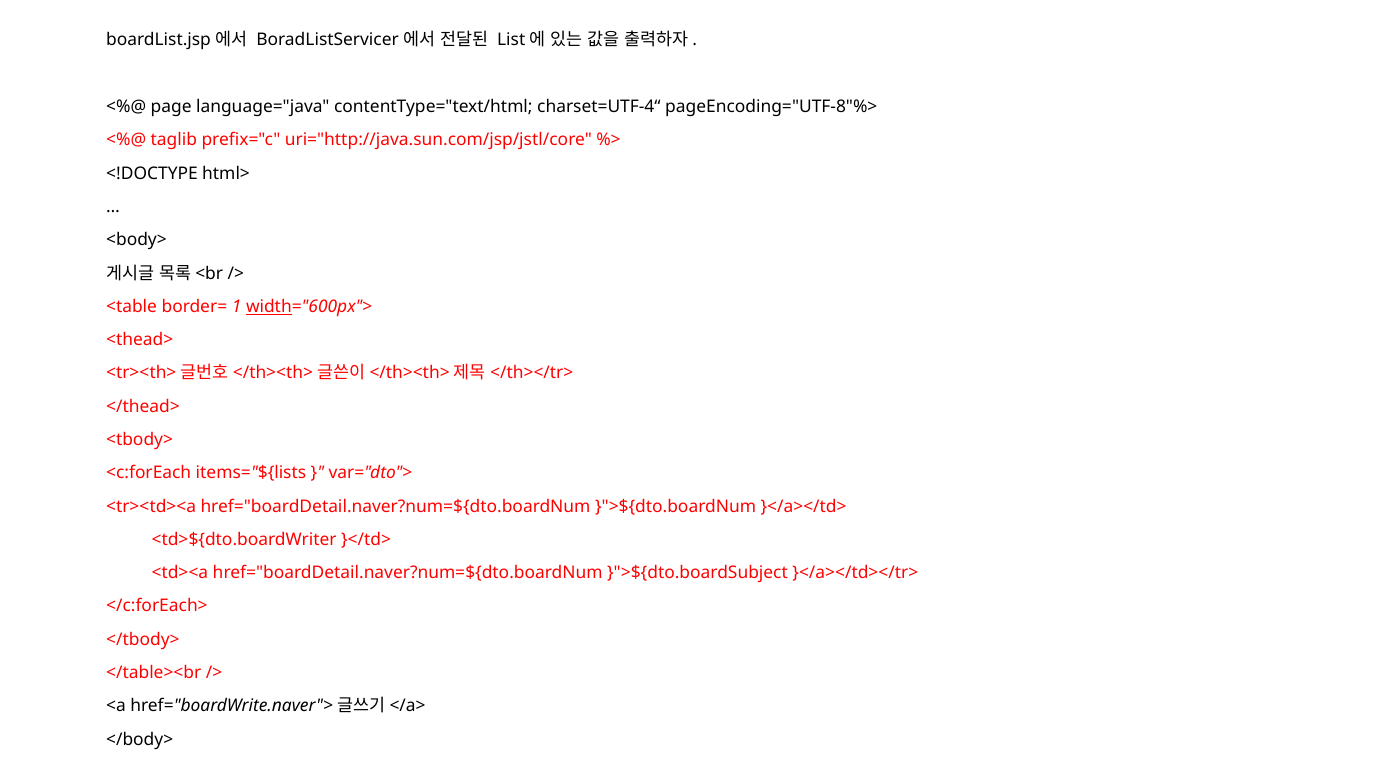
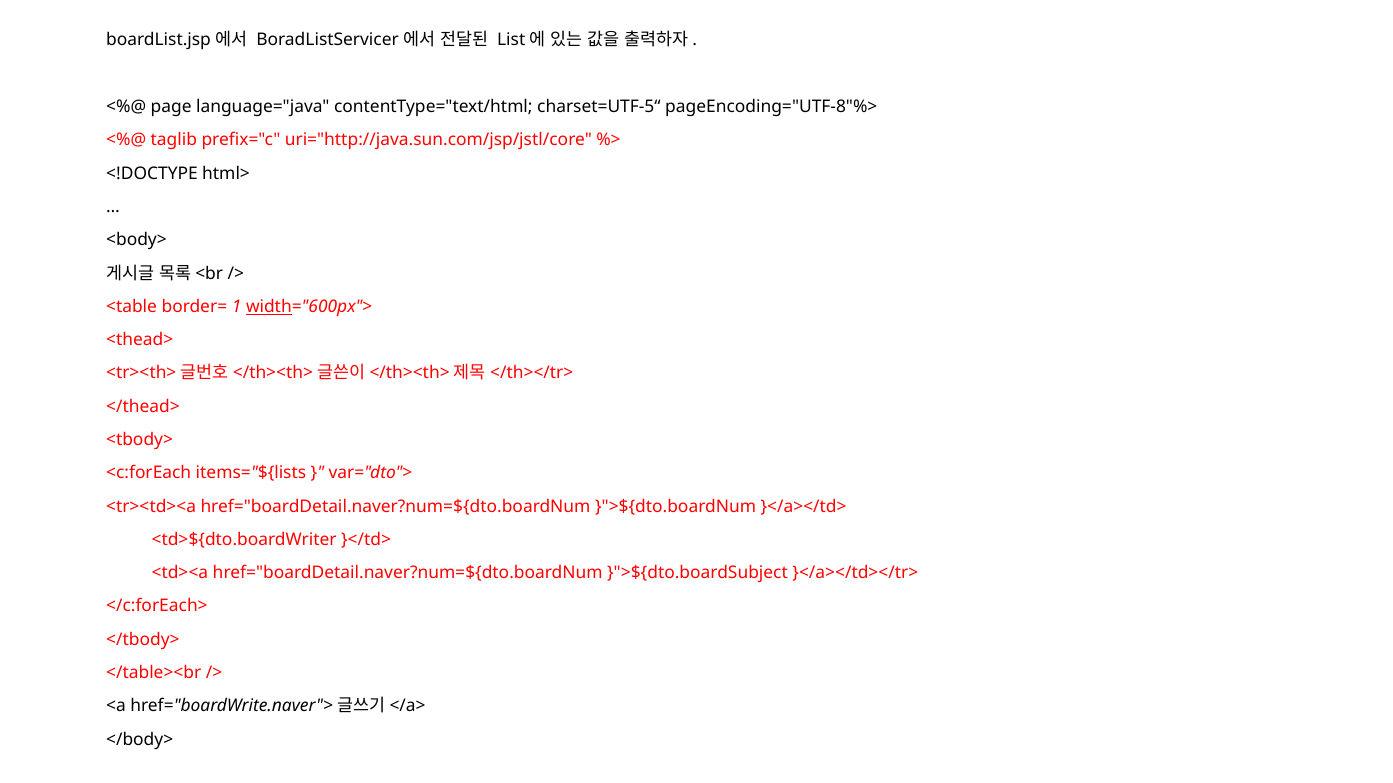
charset=UTF-4“: charset=UTF-4“ -> charset=UTF-5“
